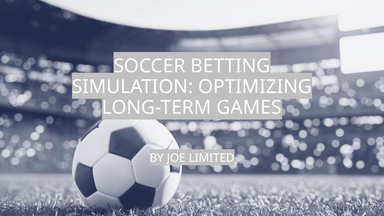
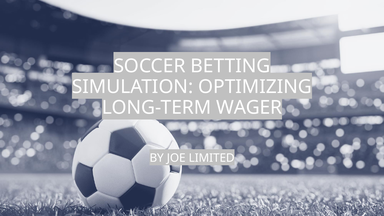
GAMES: GAMES -> WAGER
